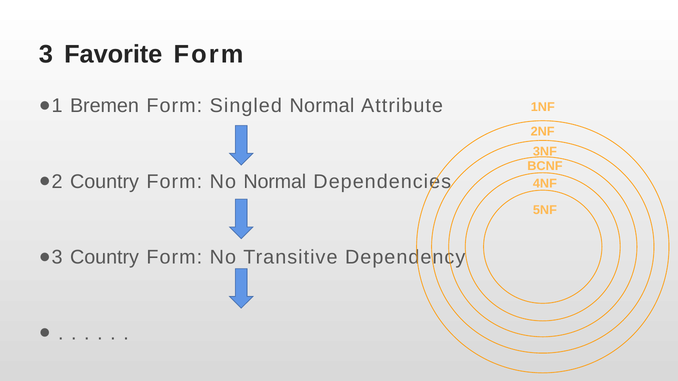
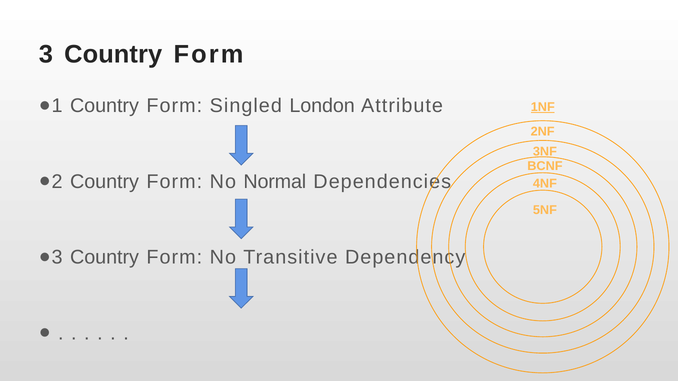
3 Favorite: Favorite -> Country
Bremen at (104, 106): Bremen -> Country
Singled Normal: Normal -> London
1NF underline: none -> present
